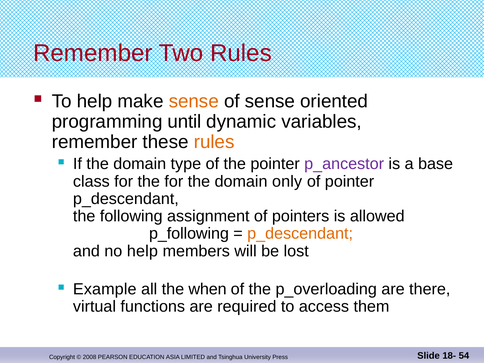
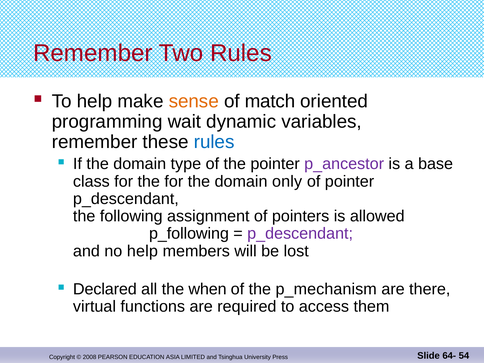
of sense: sense -> match
until: until -> wait
rules at (214, 142) colour: orange -> blue
p_descendant at (300, 234) colour: orange -> purple
Example: Example -> Declared
p_overloading: p_overloading -> p_mechanism
18-: 18- -> 64-
